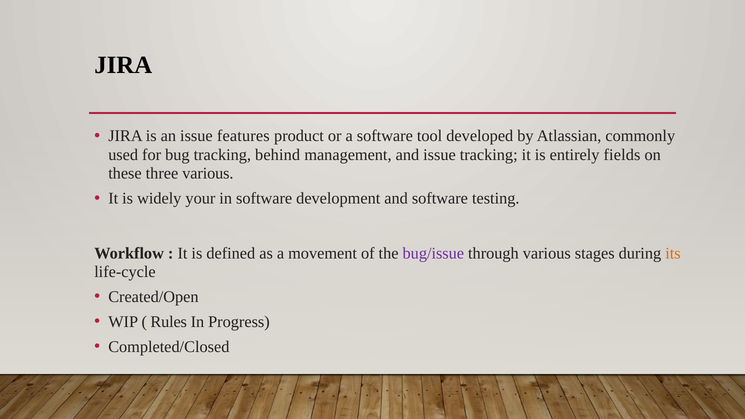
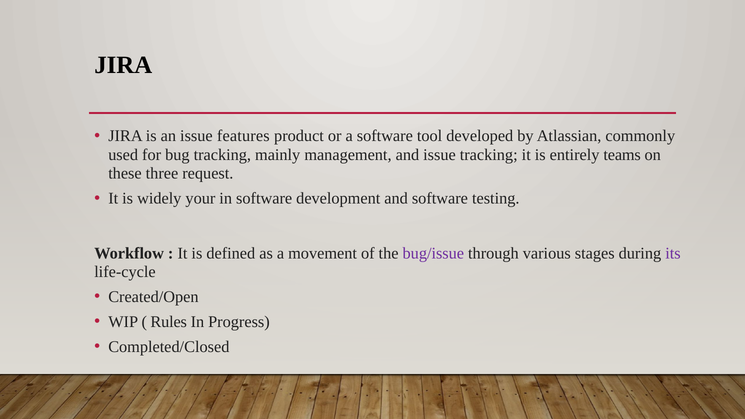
behind: behind -> mainly
fields: fields -> teams
three various: various -> request
its colour: orange -> purple
